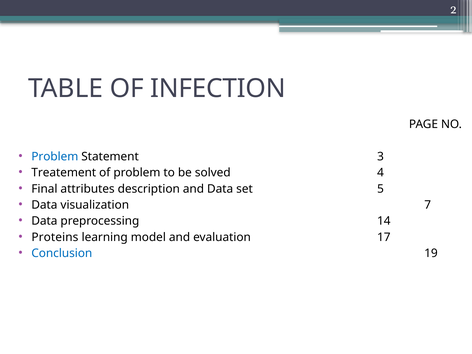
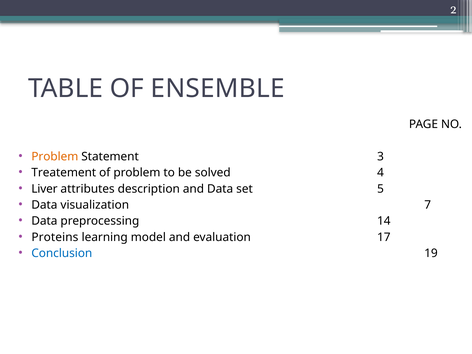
INFECTION: INFECTION -> ENSEMBLE
Problem at (55, 157) colour: blue -> orange
Final: Final -> Liver
